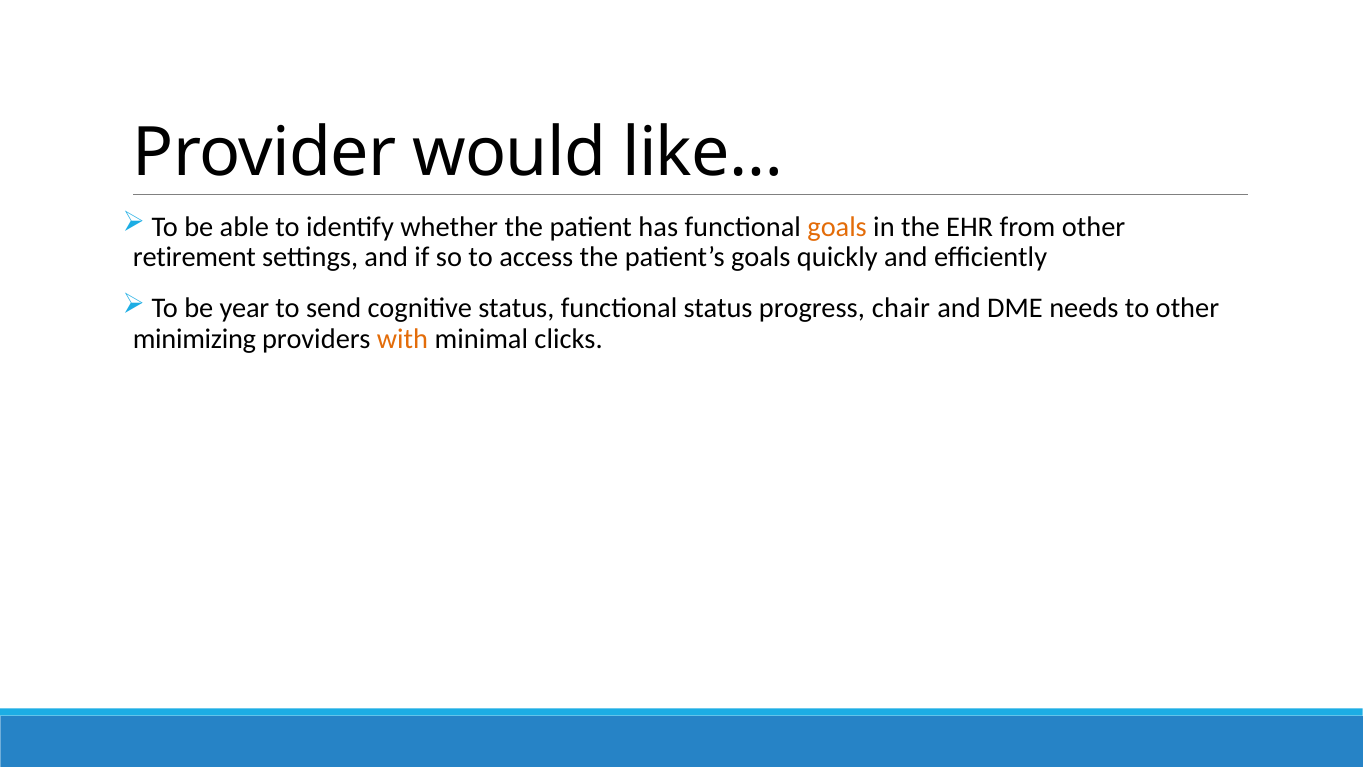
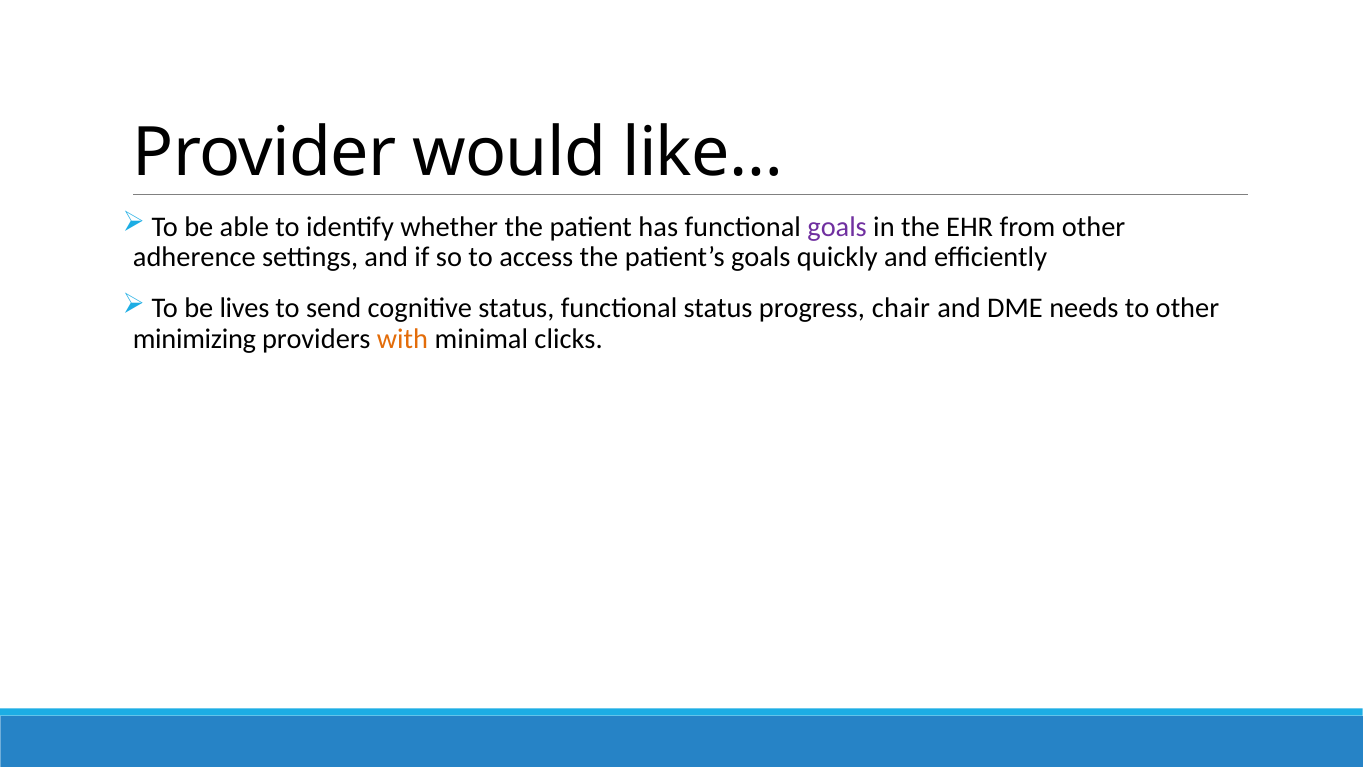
goals at (837, 227) colour: orange -> purple
retirement: retirement -> adherence
year: year -> lives
